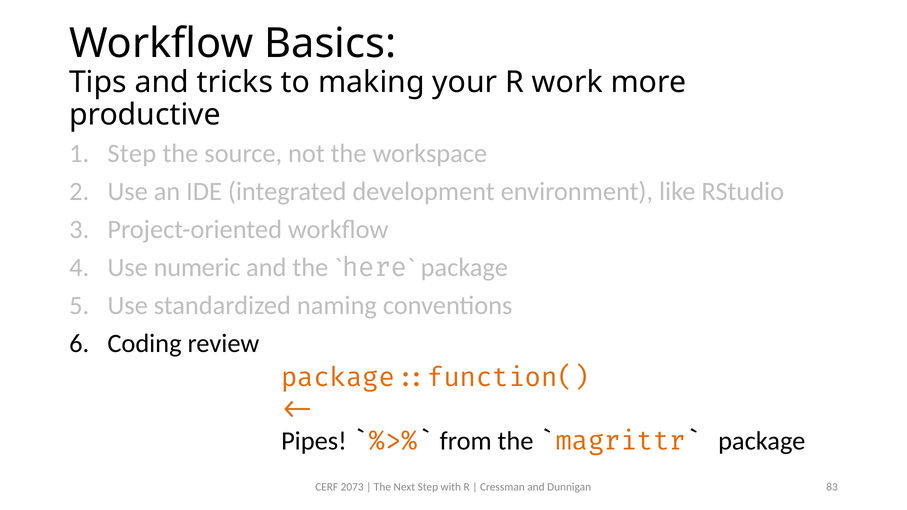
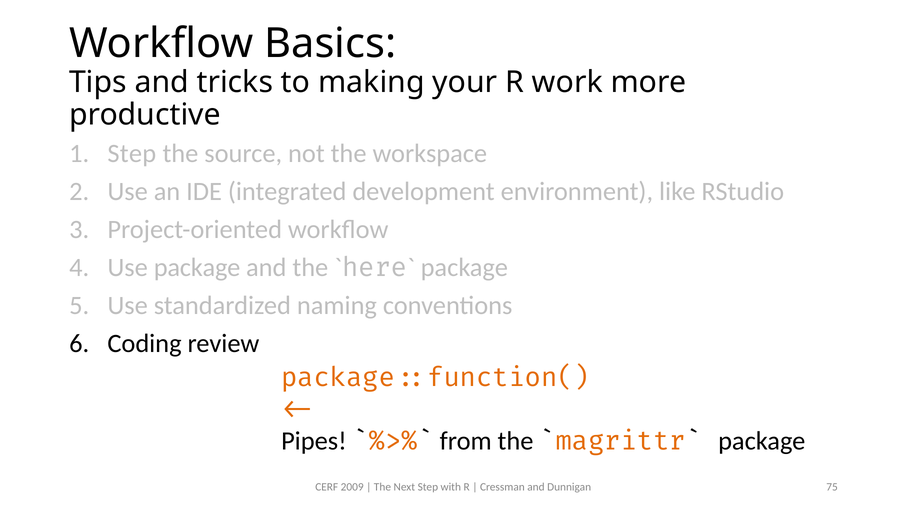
Use numeric: numeric -> package
2073: 2073 -> 2009
83: 83 -> 75
